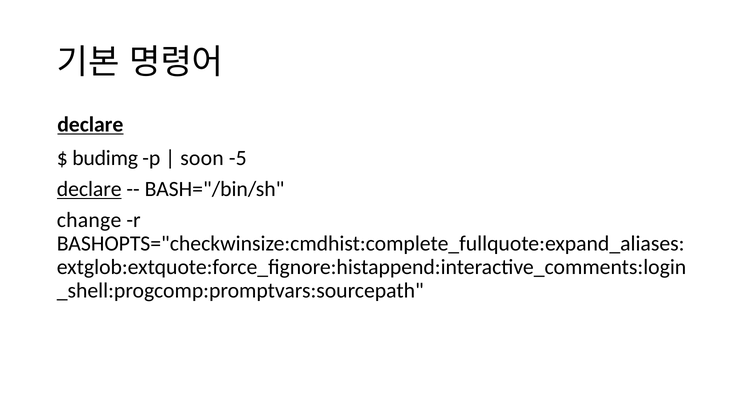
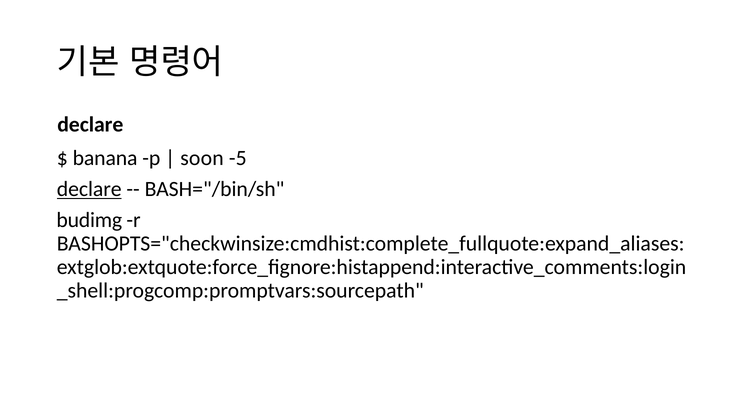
declare at (90, 125) underline: present -> none
budimg: budimg -> banana
change: change -> budimg
